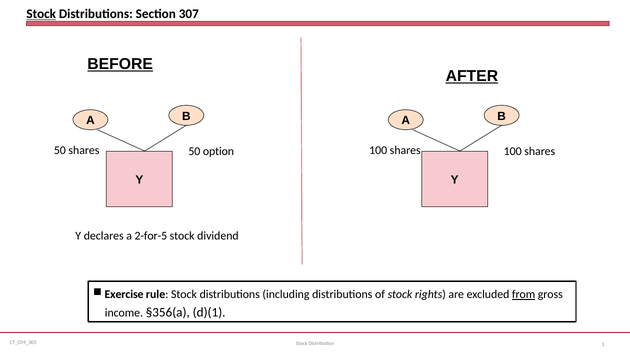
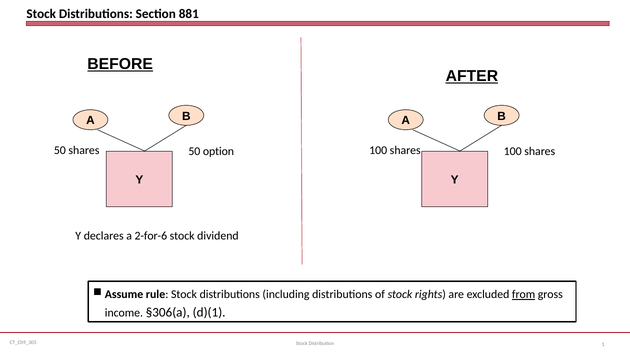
Stock at (41, 14) underline: present -> none
307: 307 -> 881
2-for-5: 2-for-5 -> 2-for-6
Exercise: Exercise -> Assume
§356(a: §356(a -> §306(a
